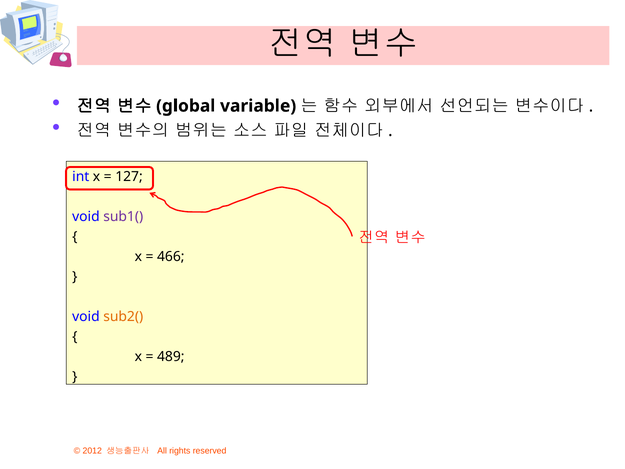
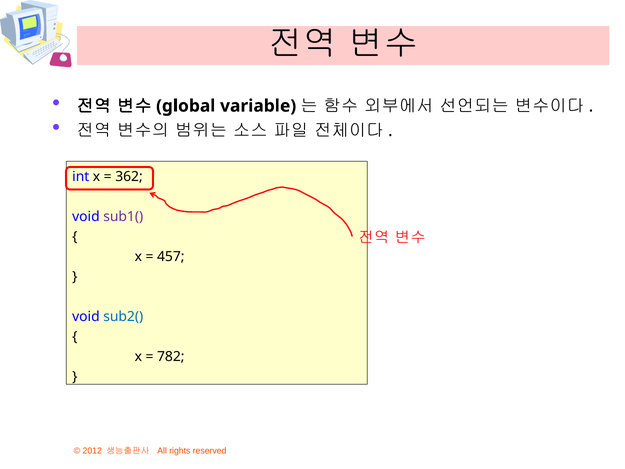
127: 127 -> 362
466: 466 -> 457
sub2( colour: orange -> blue
489: 489 -> 782
